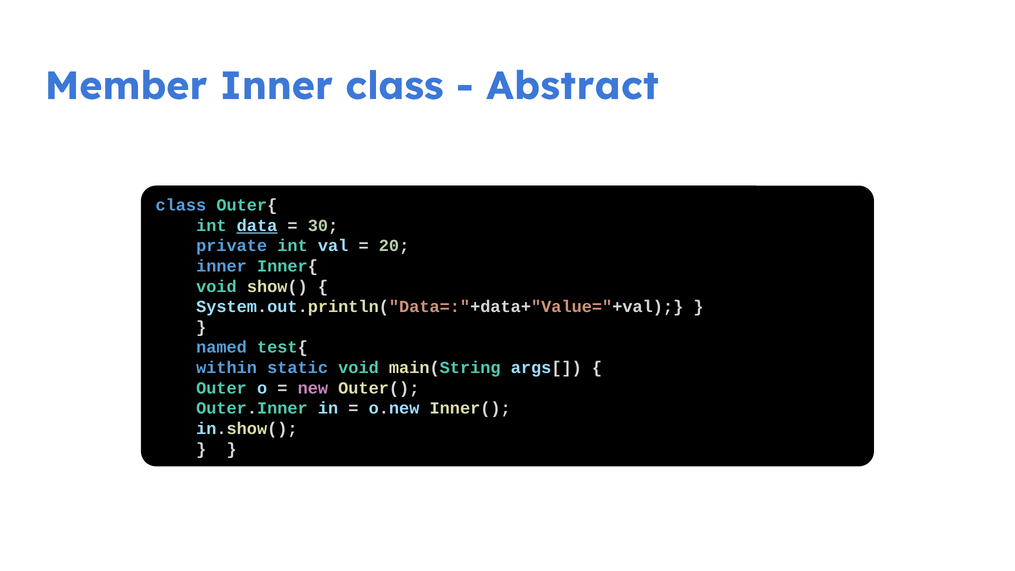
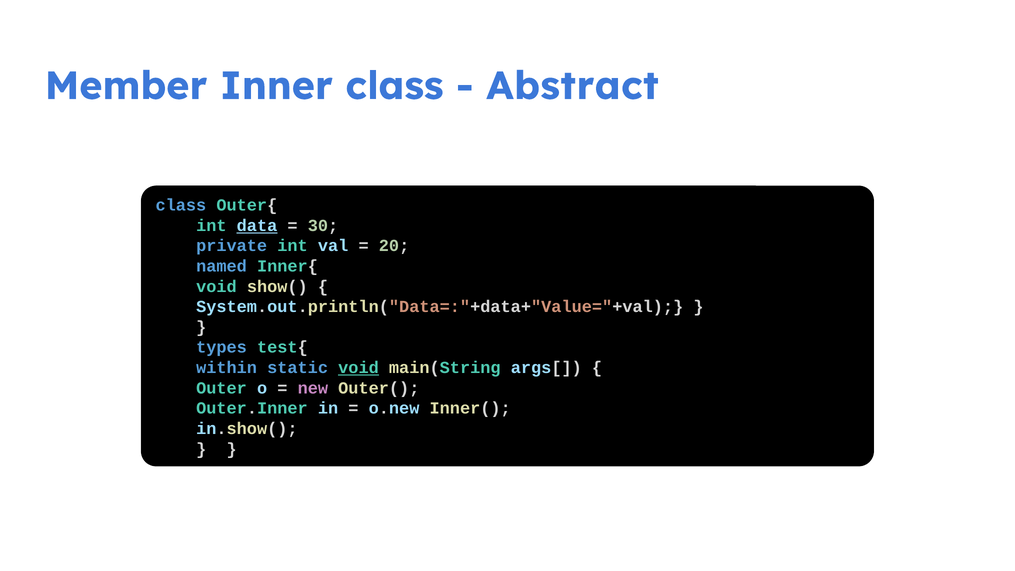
inner at (221, 266): inner -> named
named: named -> types
void at (359, 368) underline: none -> present
